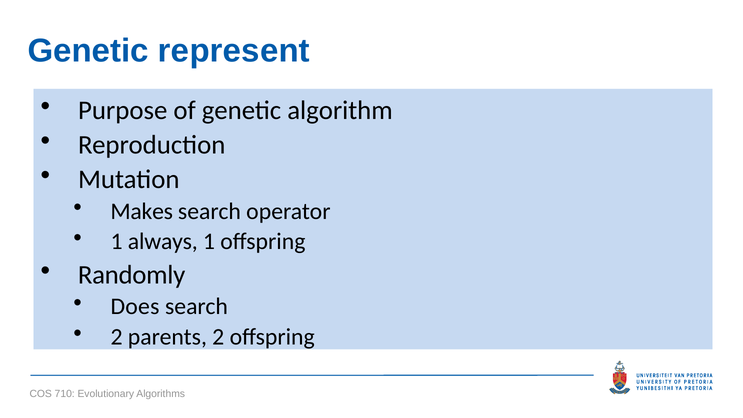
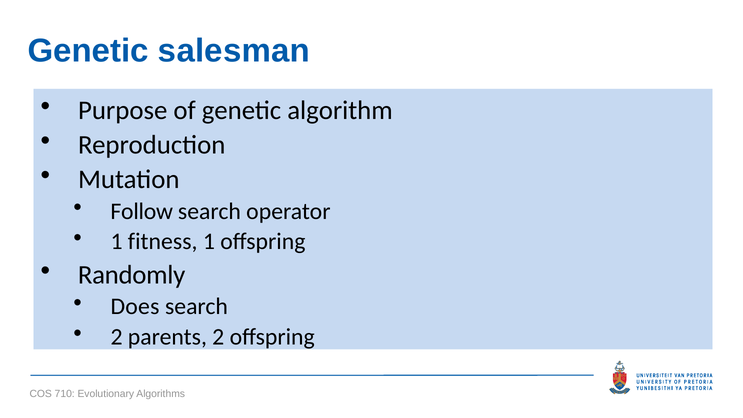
represent: represent -> salesman
Makes: Makes -> Follow
always: always -> fitness
